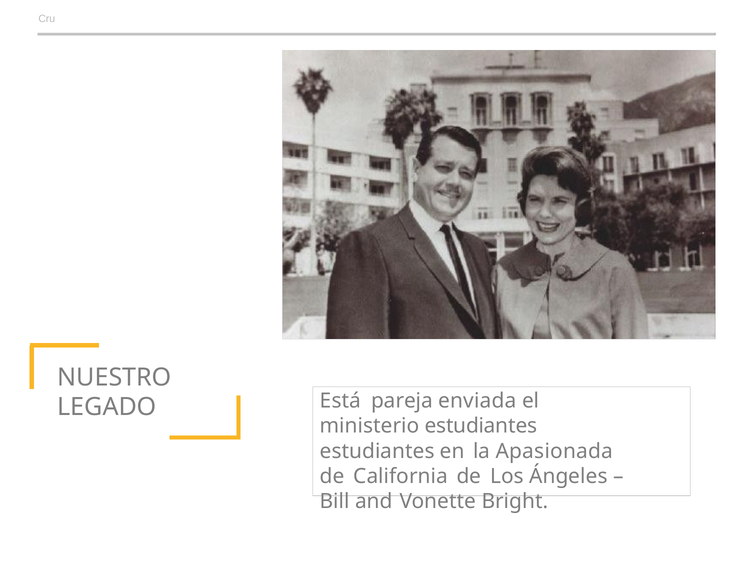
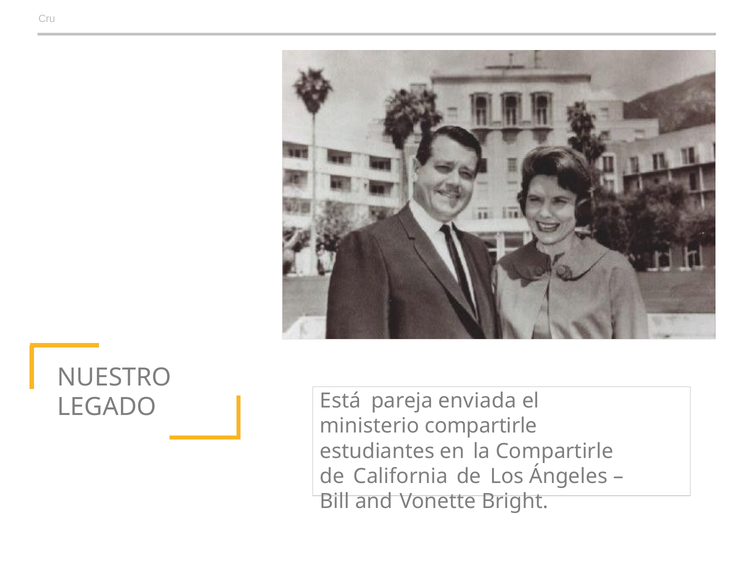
ministerio estudiantes: estudiantes -> compartirle
la Apasionada: Apasionada -> Compartirle
